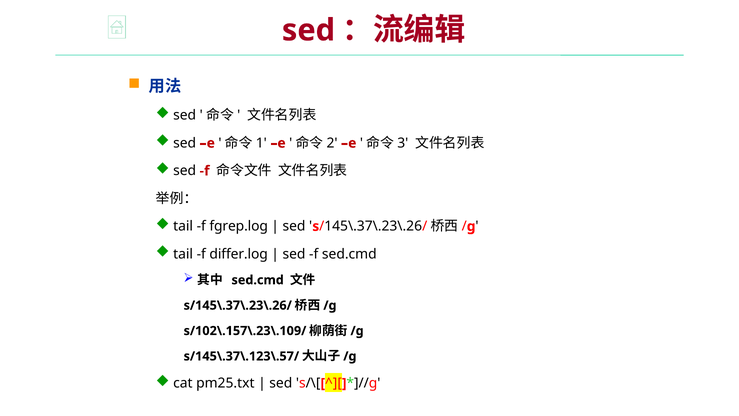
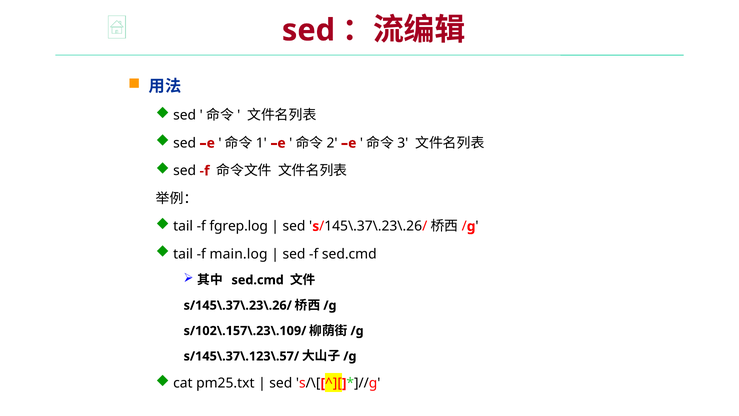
differ.log: differ.log -> main.log
